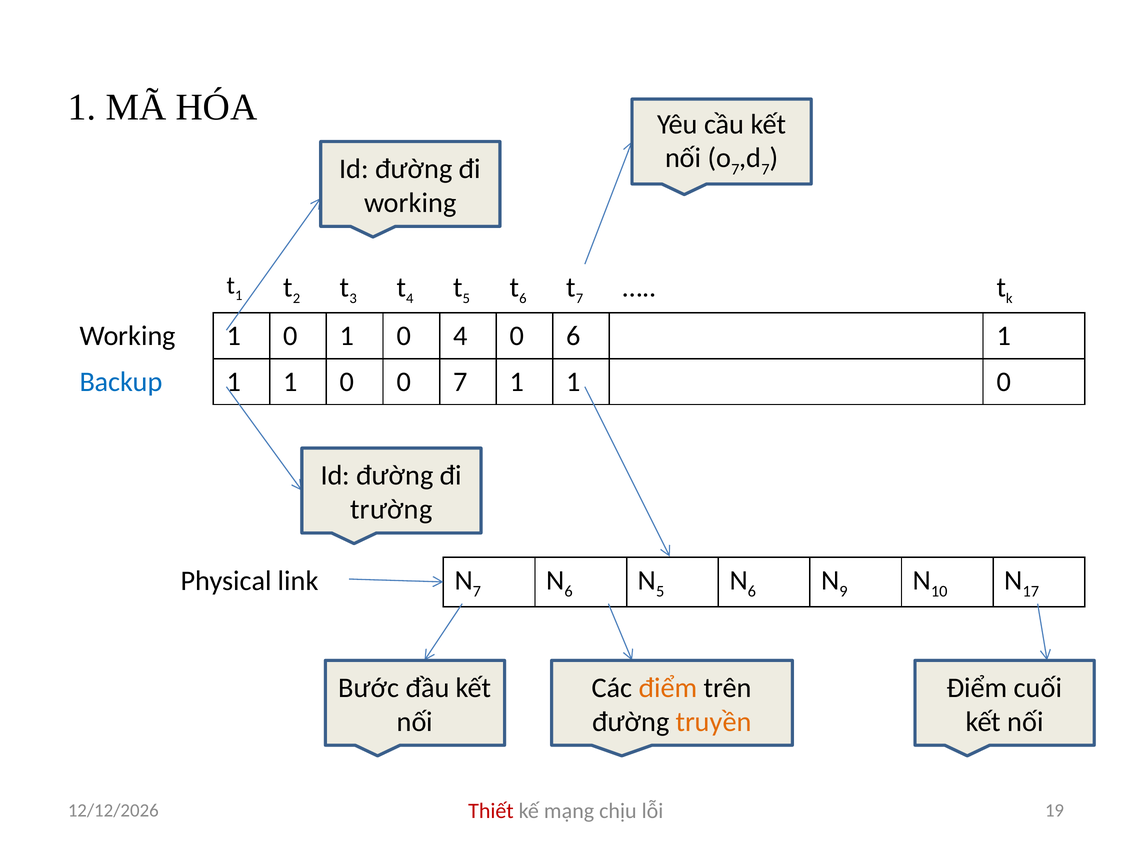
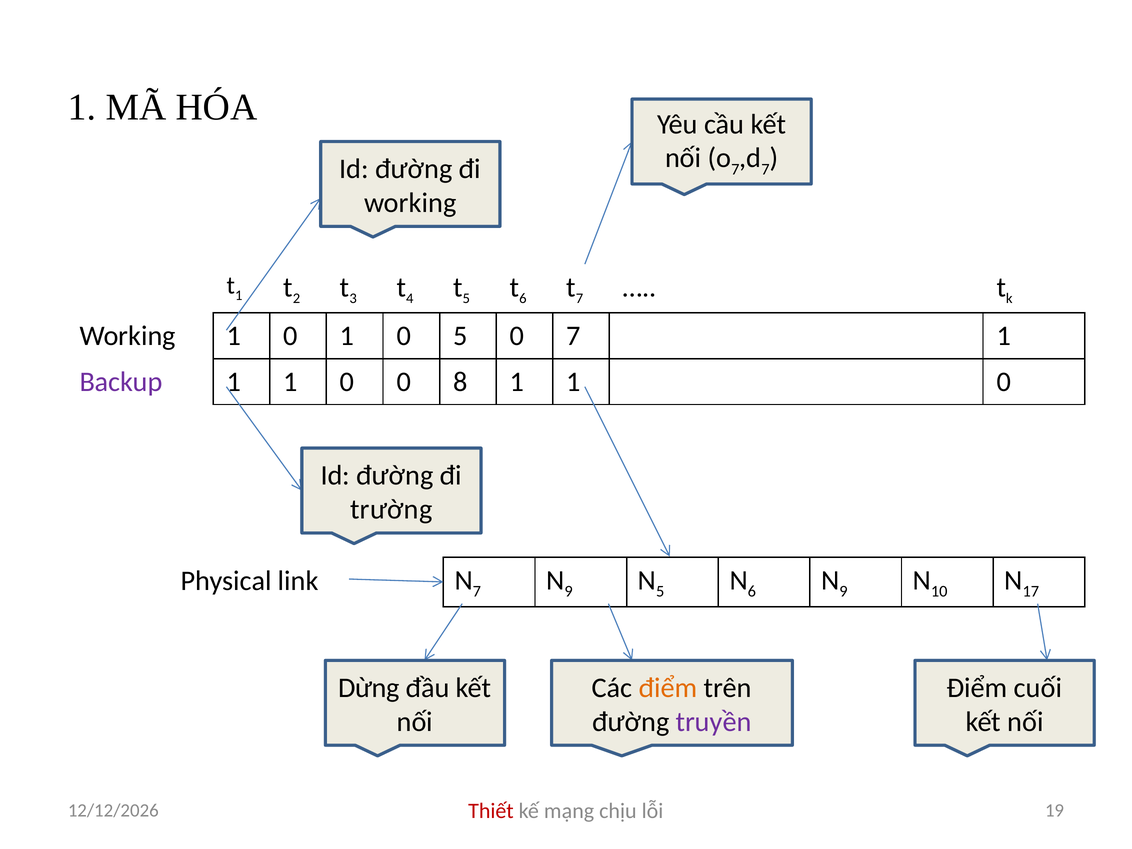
0 4: 4 -> 5
0 6: 6 -> 7
Backup colour: blue -> purple
0 7: 7 -> 8
6 at (569, 591): 6 -> 9
Bước: Bước -> Dừng
truyền colour: orange -> purple
